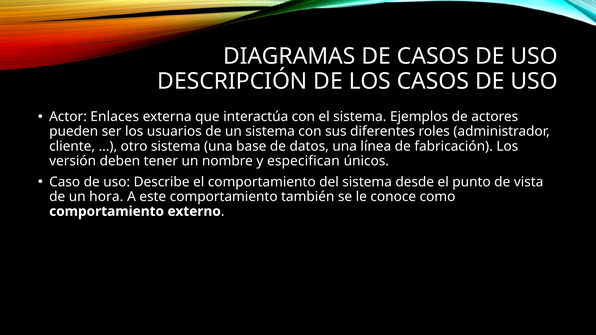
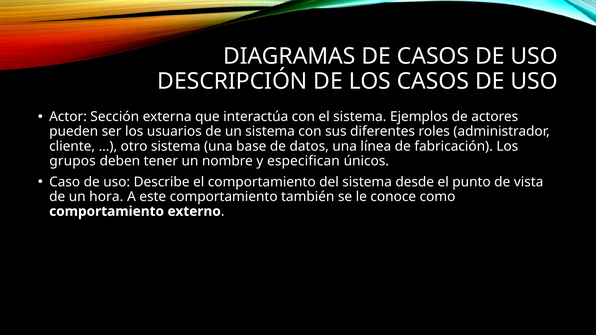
Enlaces: Enlaces -> Sección
versión: versión -> grupos
